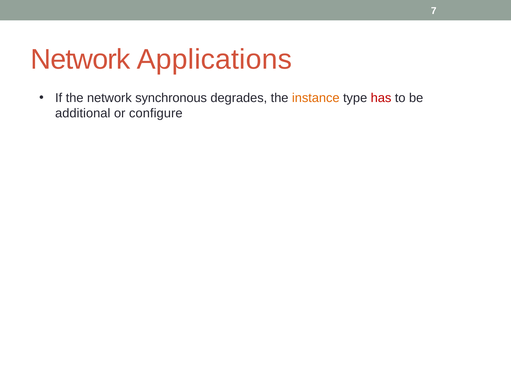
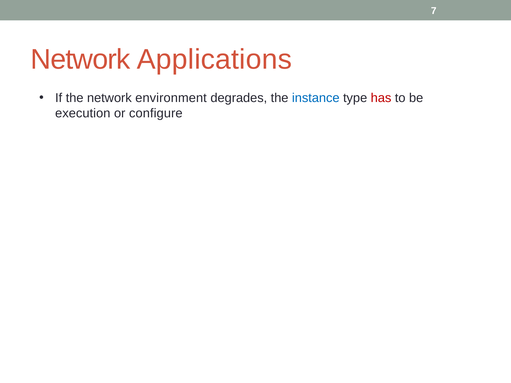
synchronous: synchronous -> environment
instance colour: orange -> blue
additional: additional -> execution
